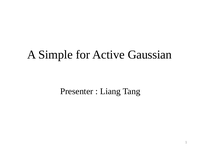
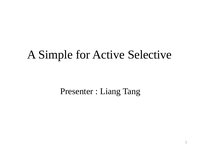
Gaussian: Gaussian -> Selective
